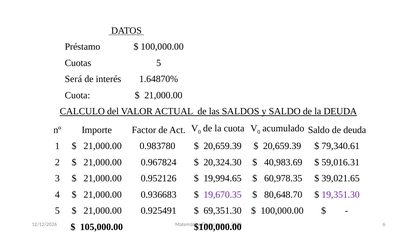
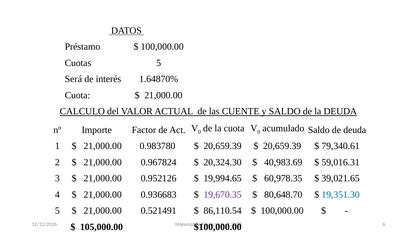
SALDOS: SALDOS -> CUENTE
19,351.30 colour: purple -> blue
0.925491: 0.925491 -> 0.521491
69,351.30: 69,351.30 -> 86,110.54
